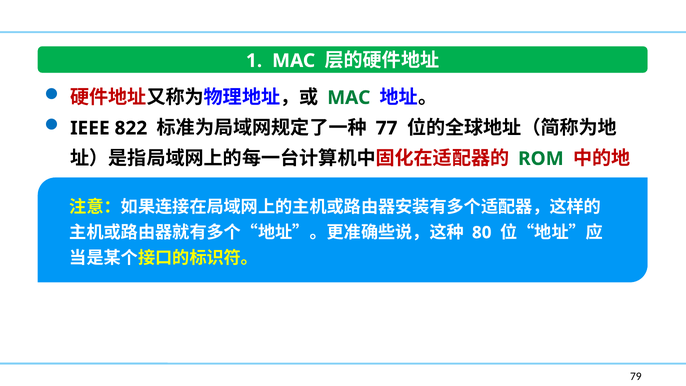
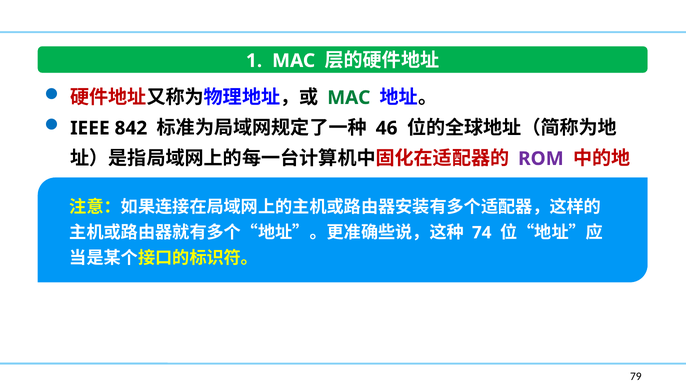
822: 822 -> 842
77: 77 -> 46
ROM colour: green -> purple
80: 80 -> 74
